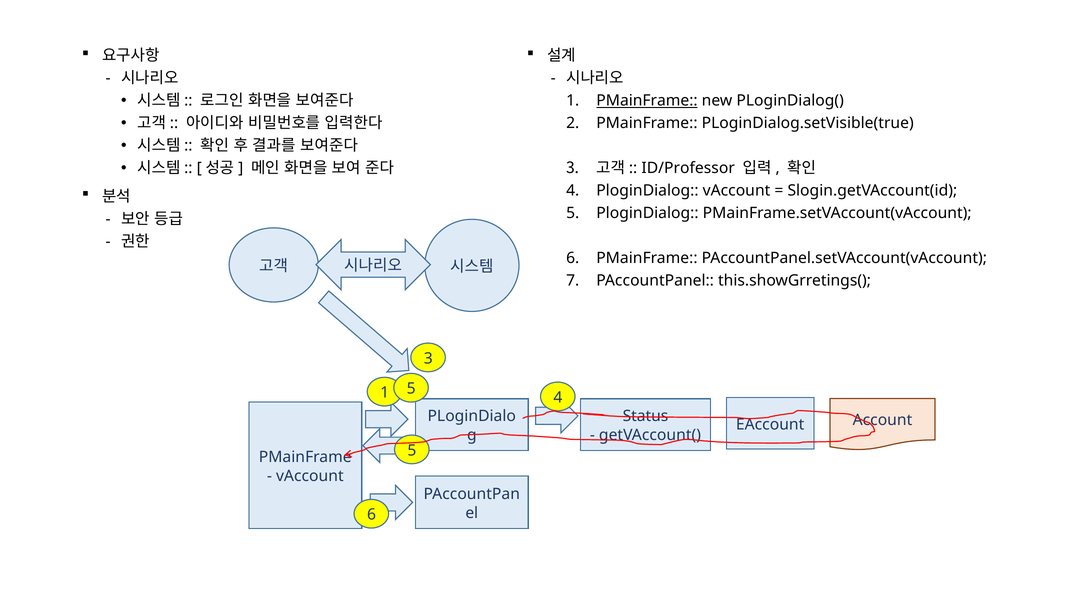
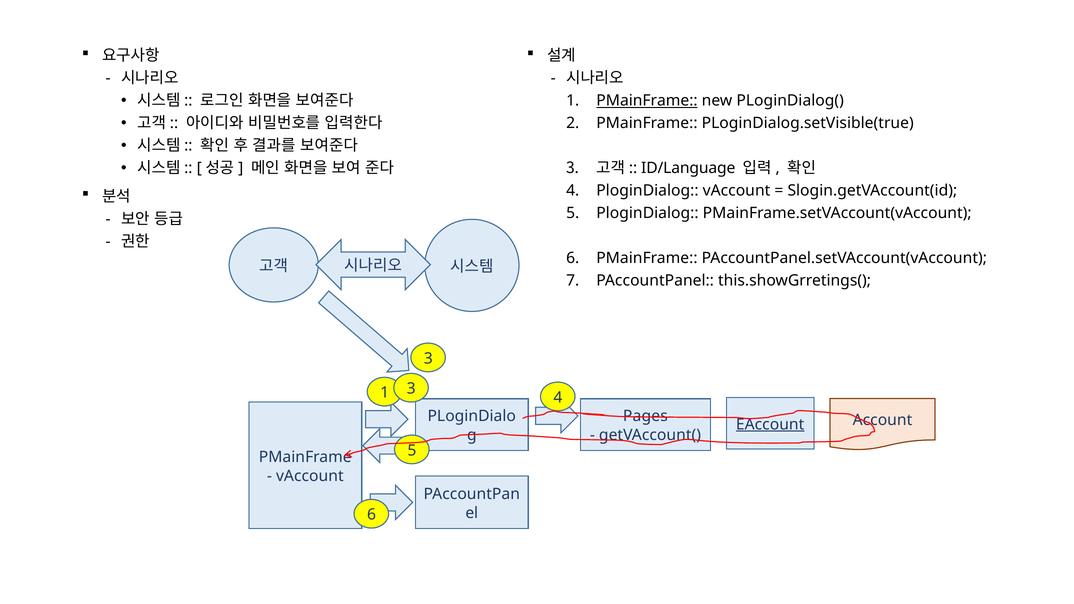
ID/Professor: ID/Professor -> ID/Language
1 5: 5 -> 3
Status: Status -> Pages
EAccount underline: none -> present
